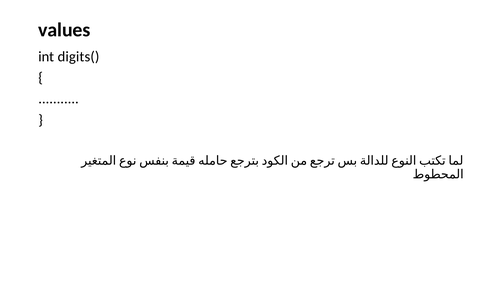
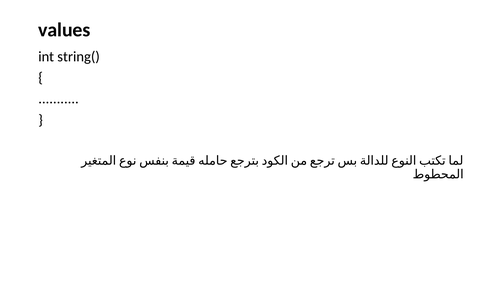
digits(: digits( -> string(
